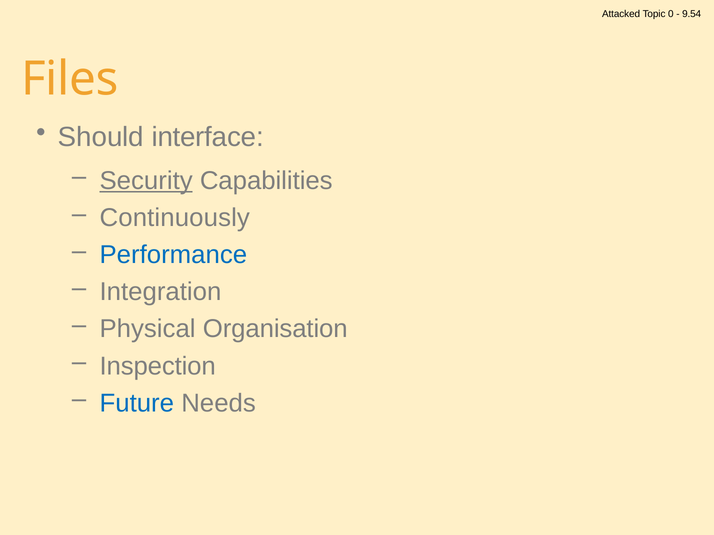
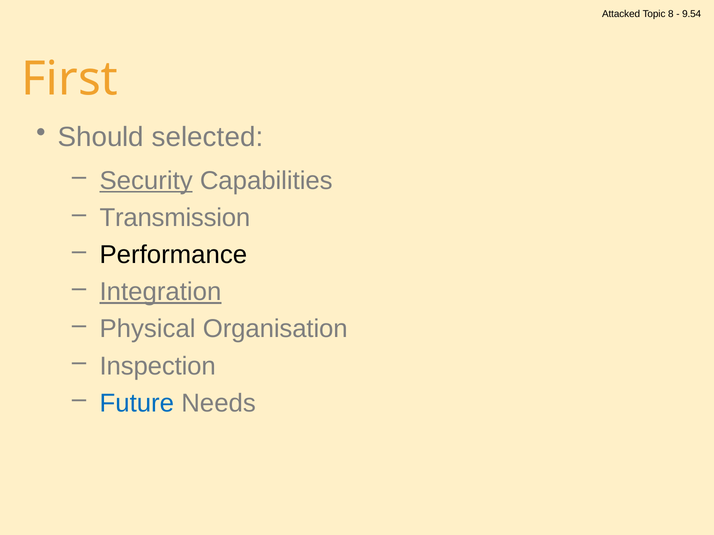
0: 0 -> 8
Files: Files -> First
interface: interface -> selected
Continuously: Continuously -> Transmission
Performance colour: blue -> black
Integration underline: none -> present
